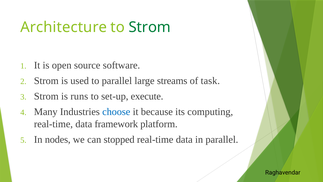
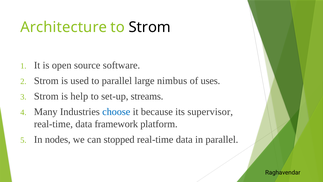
Strom at (150, 27) colour: green -> black
streams: streams -> nimbus
task: task -> uses
runs: runs -> help
execute: execute -> streams
computing: computing -> supervisor
